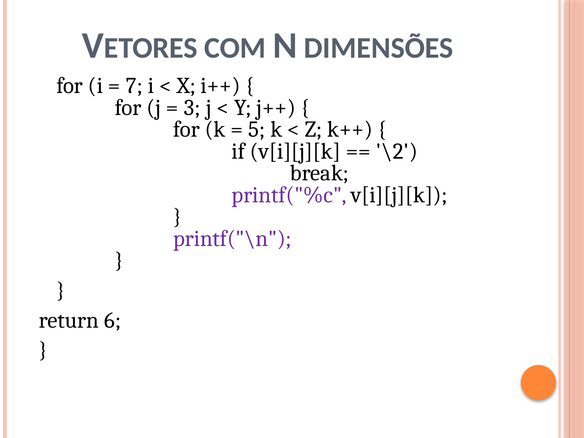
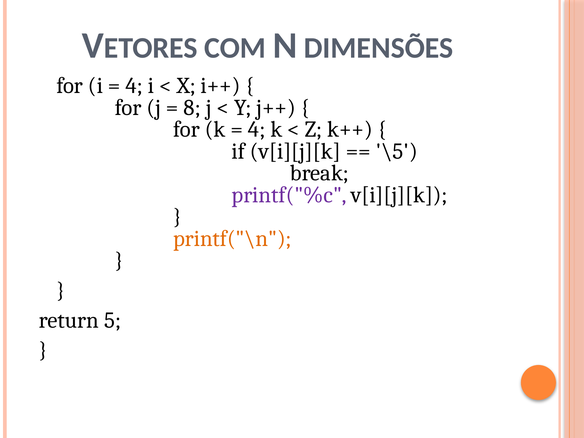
7 at (134, 86): 7 -> 4
3: 3 -> 8
5 at (257, 129): 5 -> 4
\2: \2 -> \5
printf("\n colour: purple -> orange
6: 6 -> 5
